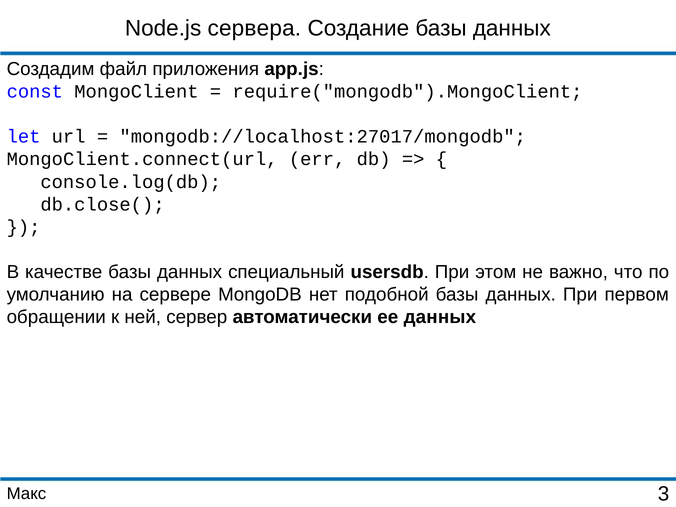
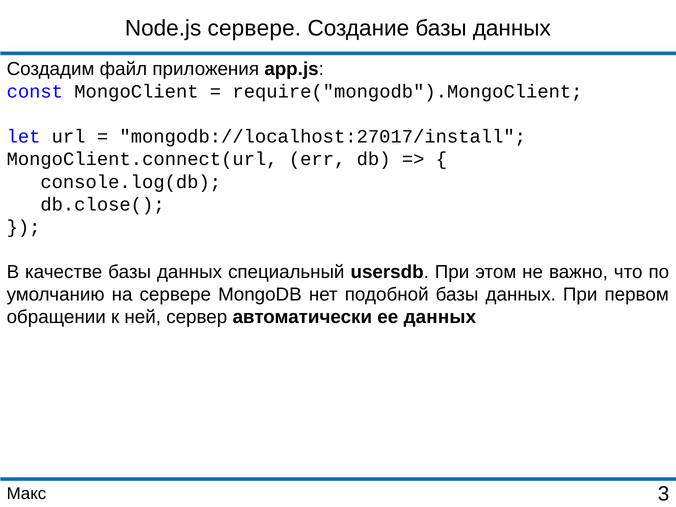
Node.js сервера: сервера -> сервере
mongodb://localhost:27017/mongodb: mongodb://localhost:27017/mongodb -> mongodb://localhost:27017/install
